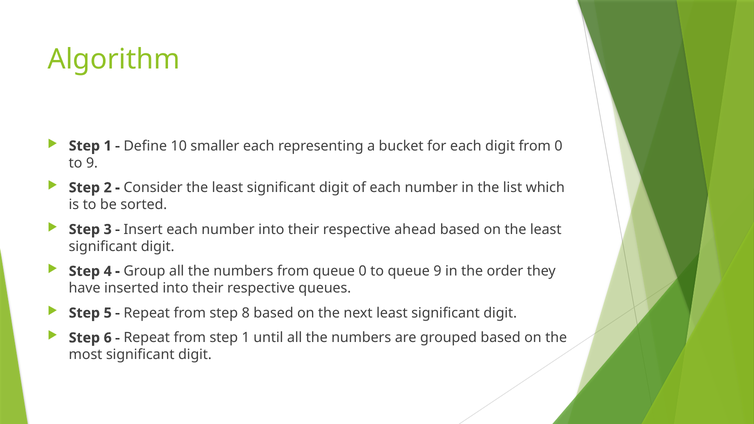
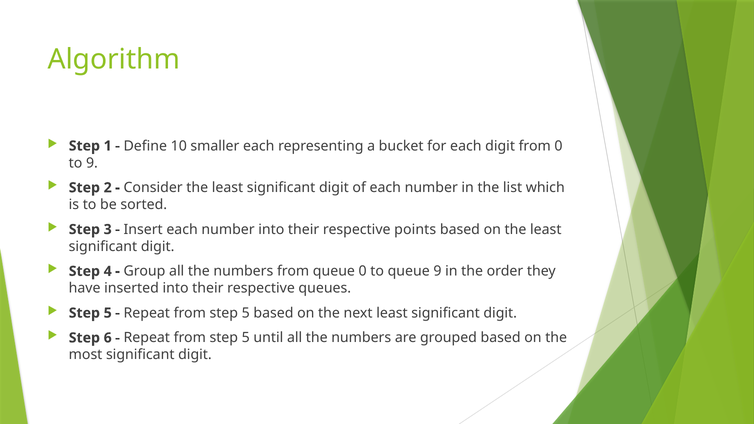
ahead: ahead -> points
8 at (246, 313): 8 -> 5
1 at (246, 338): 1 -> 5
